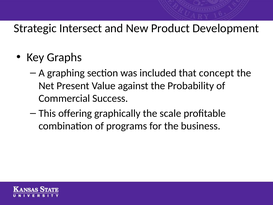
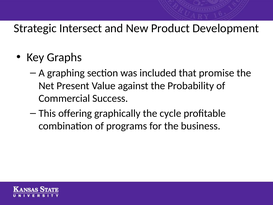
concept: concept -> promise
scale: scale -> cycle
